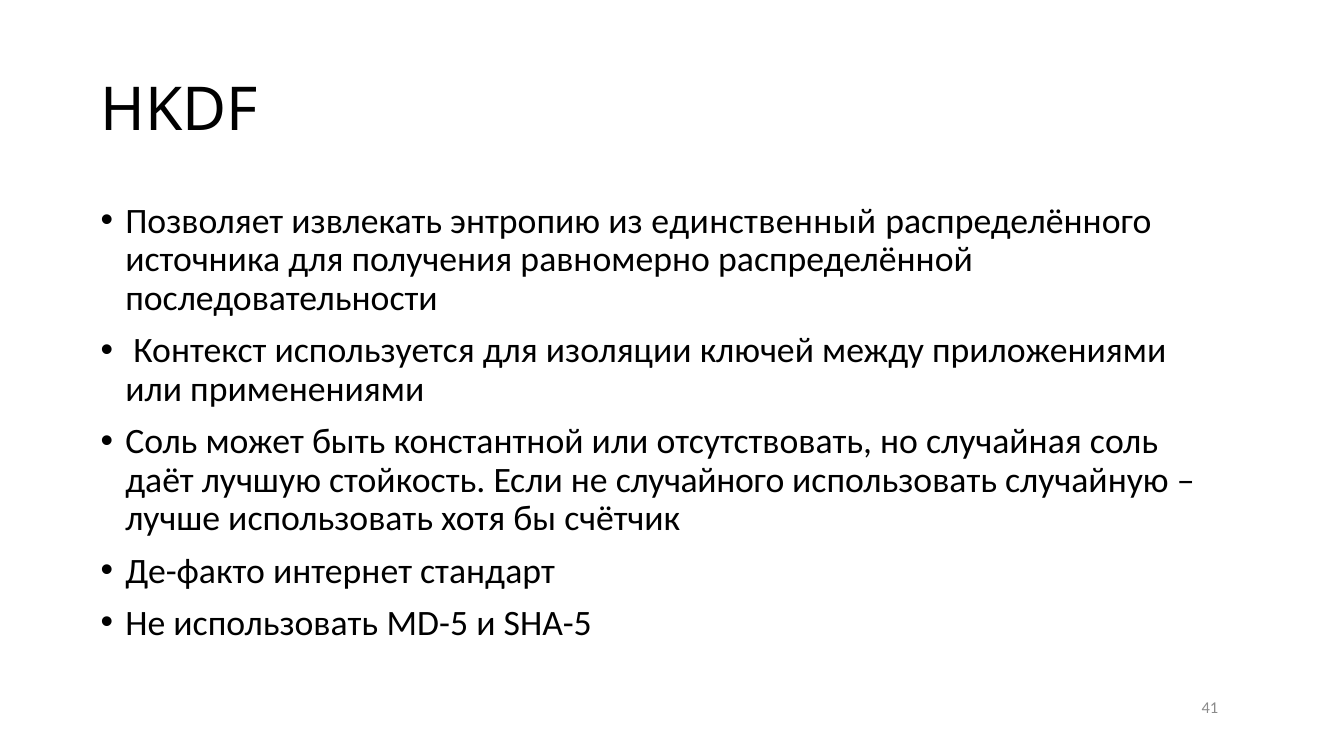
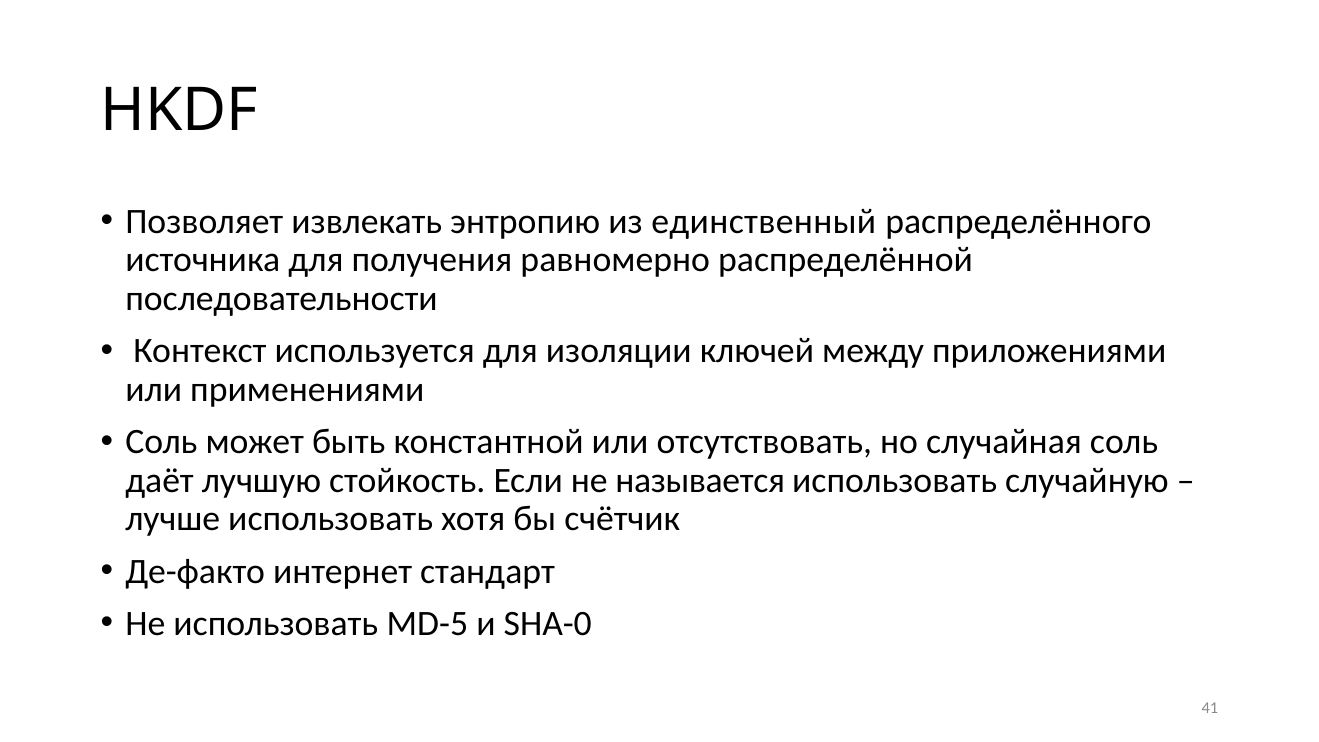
случайного: случайного -> называется
SHA-5: SHA-5 -> SHA-0
